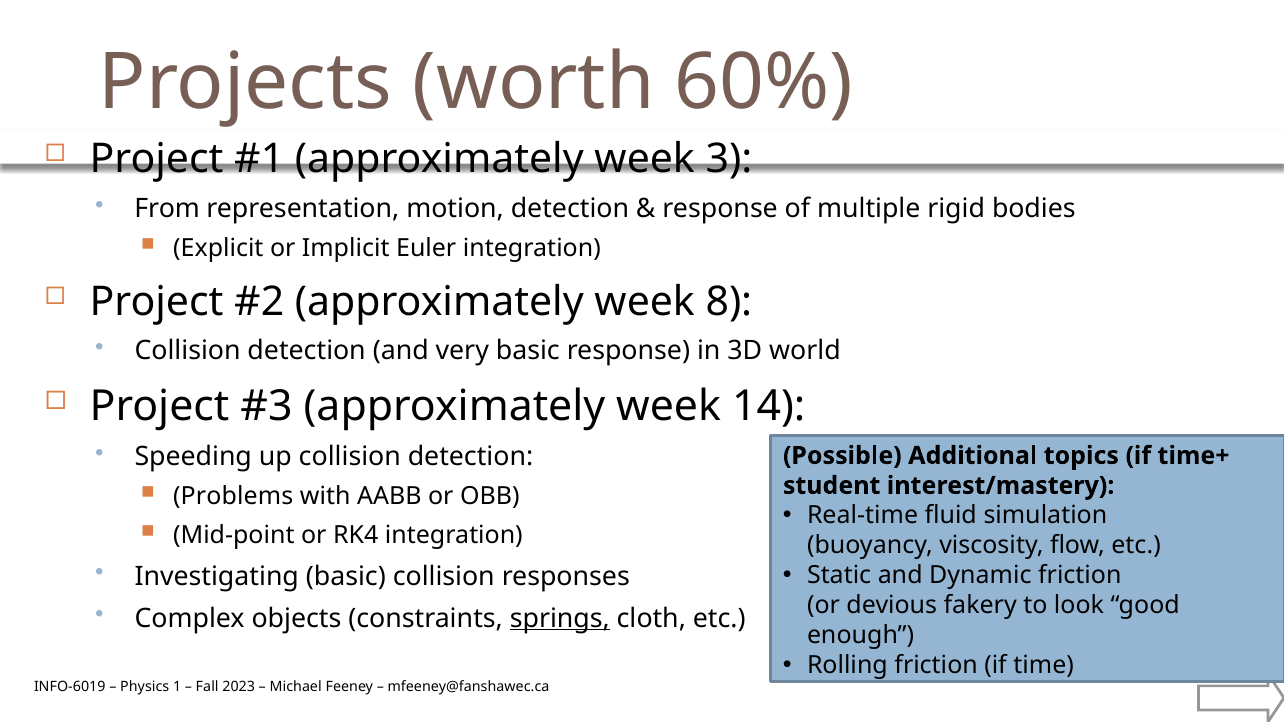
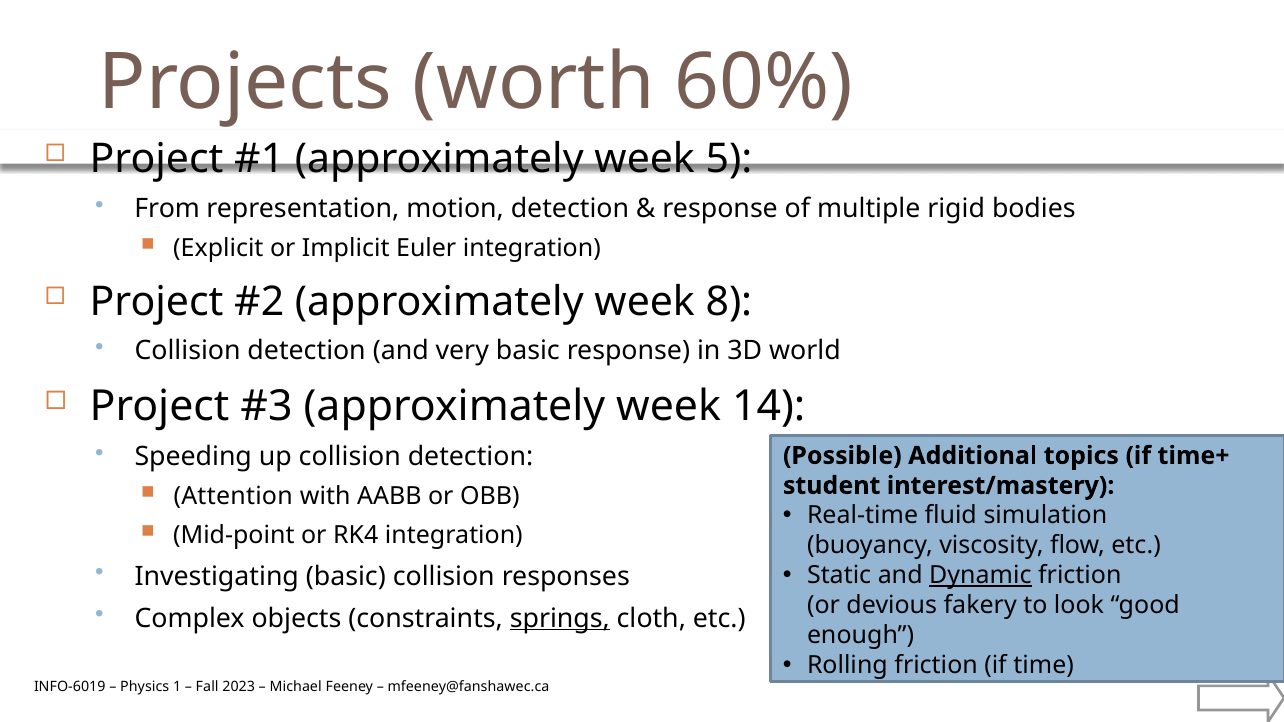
3: 3 -> 5
Problems: Problems -> Attention
Dynamic underline: none -> present
